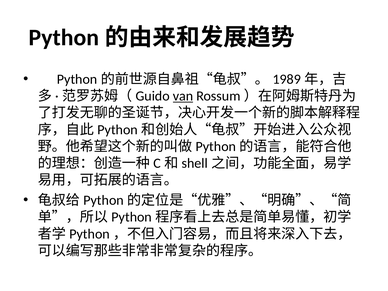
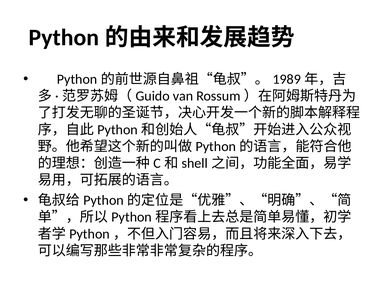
van underline: present -> none
